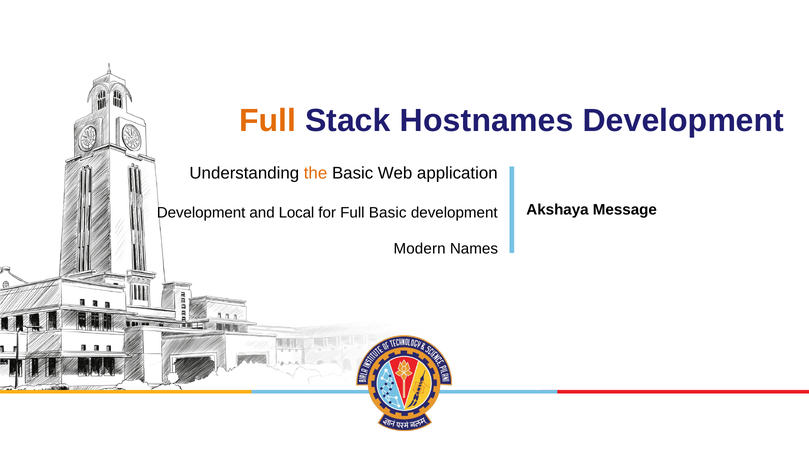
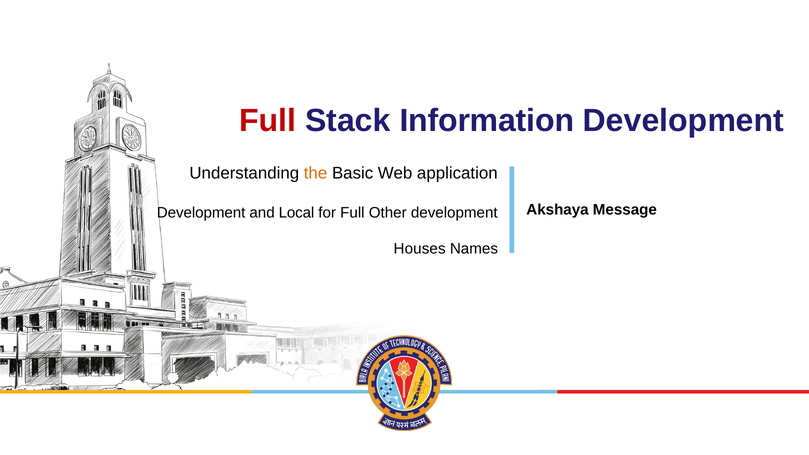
Full at (268, 121) colour: orange -> red
Hostnames: Hostnames -> Information
Full Basic: Basic -> Other
Modern: Modern -> Houses
